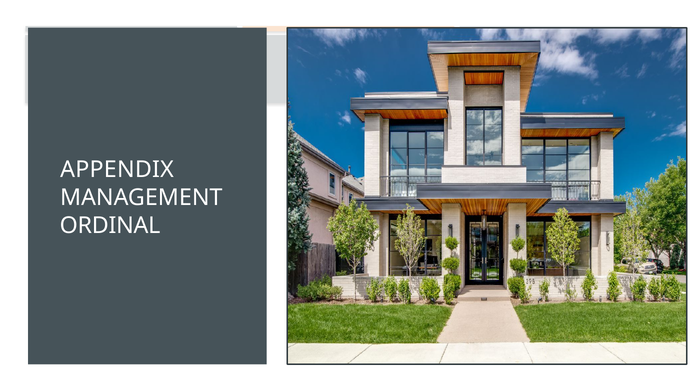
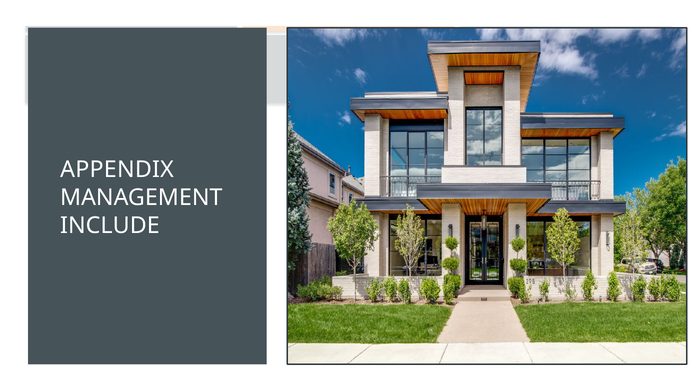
ORDINAL: ORDINAL -> INCLUDE
